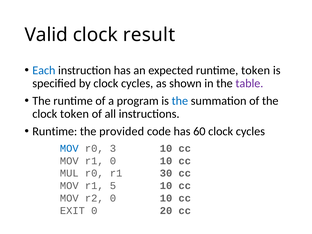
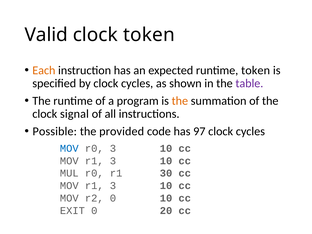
clock result: result -> token
Each colour: blue -> orange
the at (180, 101) colour: blue -> orange
clock token: token -> signal
Runtime at (55, 131): Runtime -> Possible
60: 60 -> 97
0 at (113, 161): 0 -> 3
5 at (113, 186): 5 -> 3
